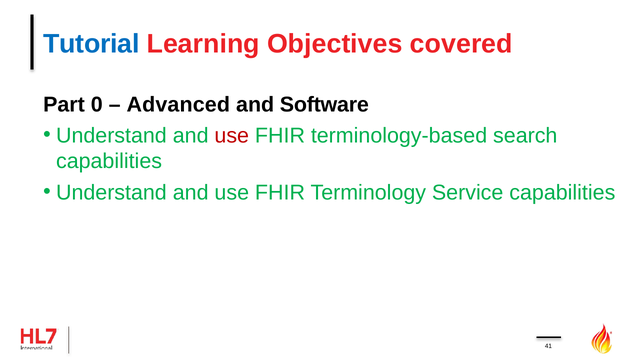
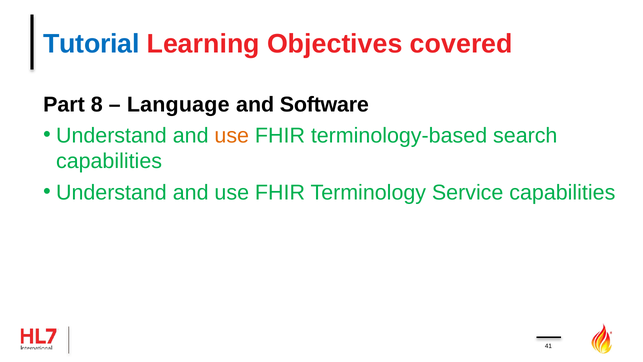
0: 0 -> 8
Advanced: Advanced -> Language
use at (232, 135) colour: red -> orange
